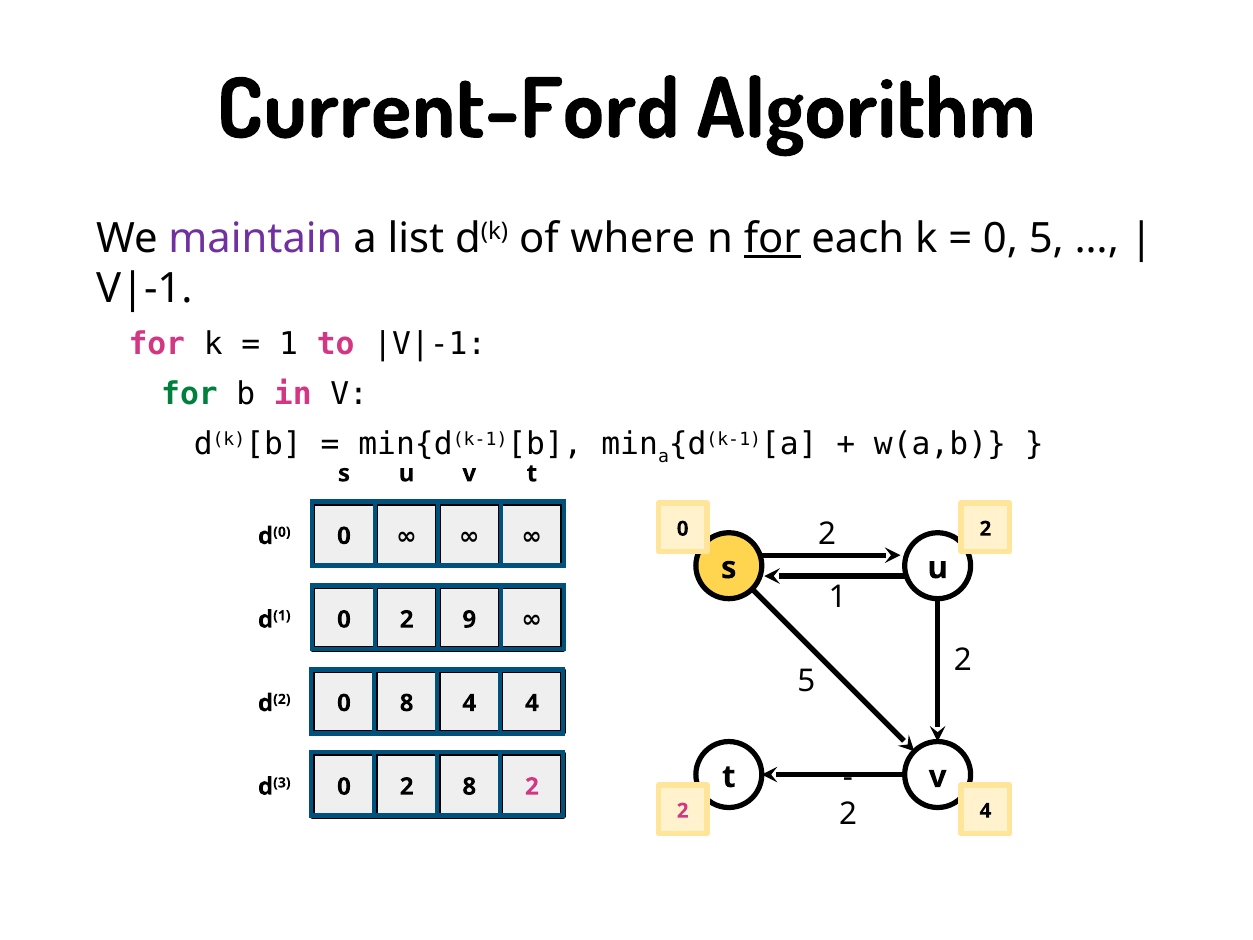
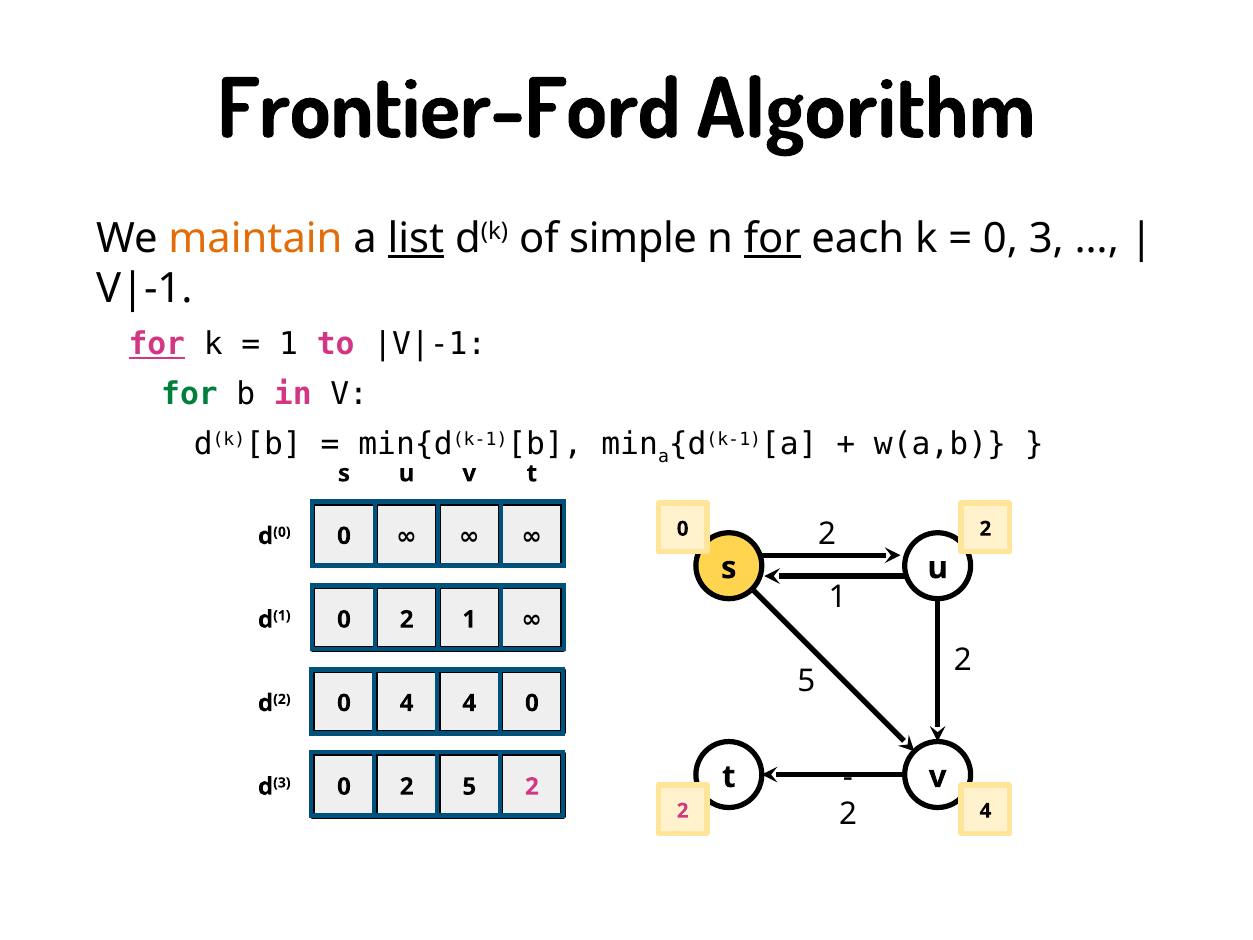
Current-Ford: Current-Ford -> Frontier-Ford
maintain colour: purple -> orange
list underline: none -> present
where: where -> simple
0 5: 5 -> 3
for at (157, 344) underline: none -> present
2 9: 9 -> 1
0 8: 8 -> 4
4 4: 4 -> 0
0 2 8: 8 -> 5
